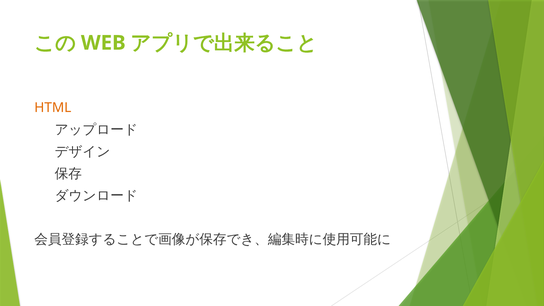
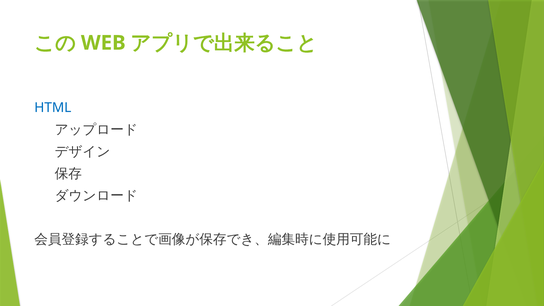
HTML colour: orange -> blue
